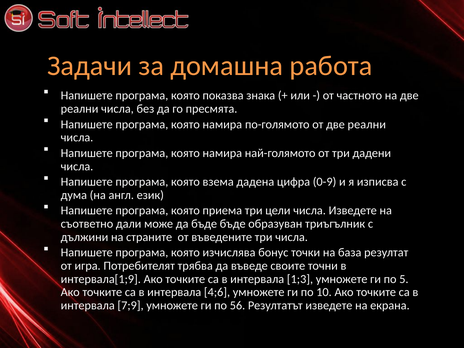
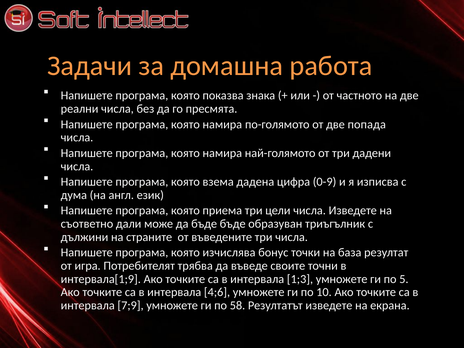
от две реални: реални -> попада
56: 56 -> 58
